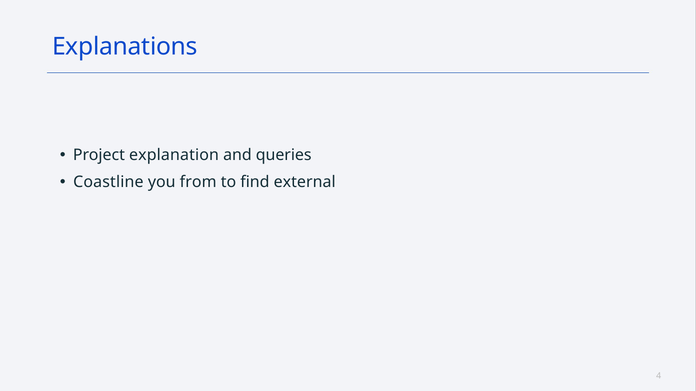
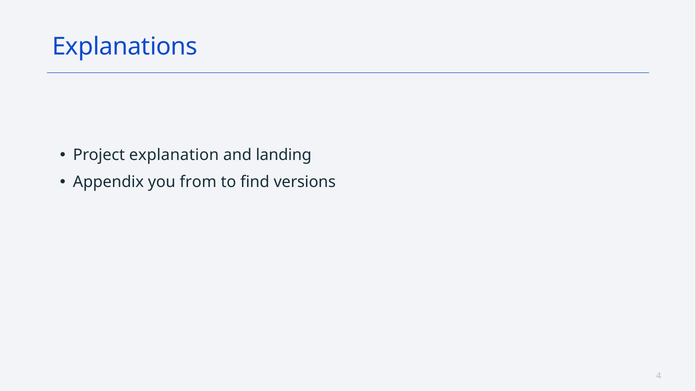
queries: queries -> landing
Coastline: Coastline -> Appendix
external: external -> versions
